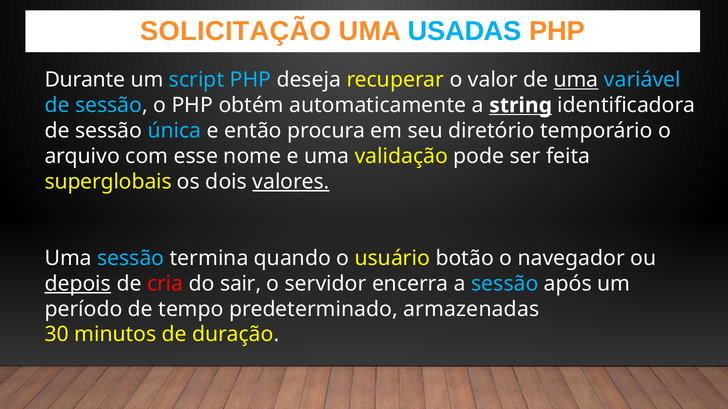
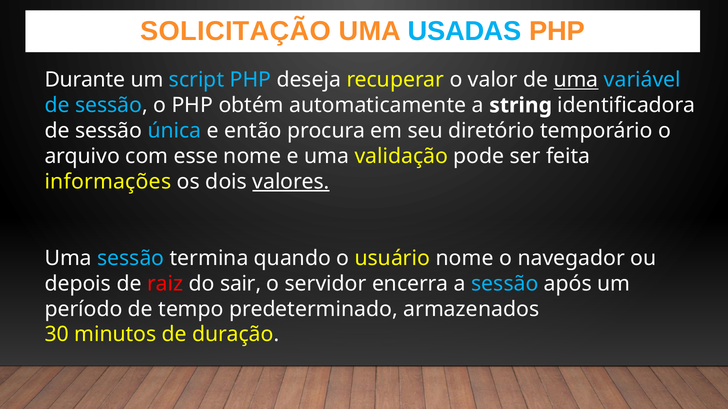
string underline: present -> none
superglobais: superglobais -> informações
usuário botão: botão -> nome
depois underline: present -> none
cria: cria -> raiz
armazenadas: armazenadas -> armazenados
